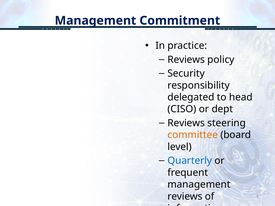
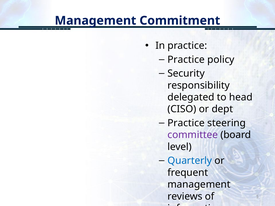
Reviews at (186, 60): Reviews -> Practice
Reviews at (186, 123): Reviews -> Practice
committee colour: orange -> purple
